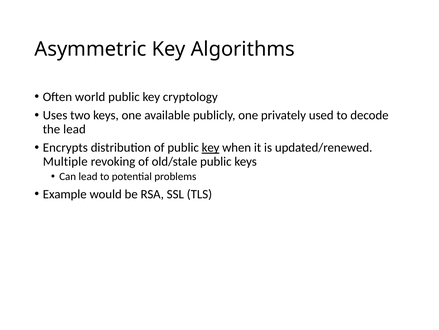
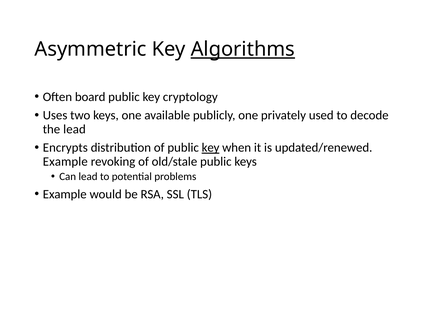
Algorithms underline: none -> present
world: world -> board
Multiple at (65, 161): Multiple -> Example
